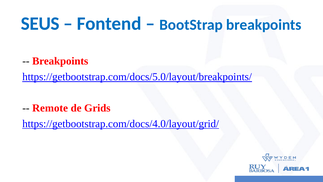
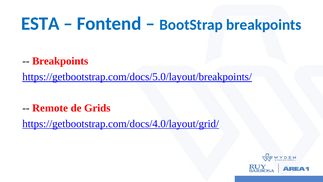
SEUS: SEUS -> ESTA
